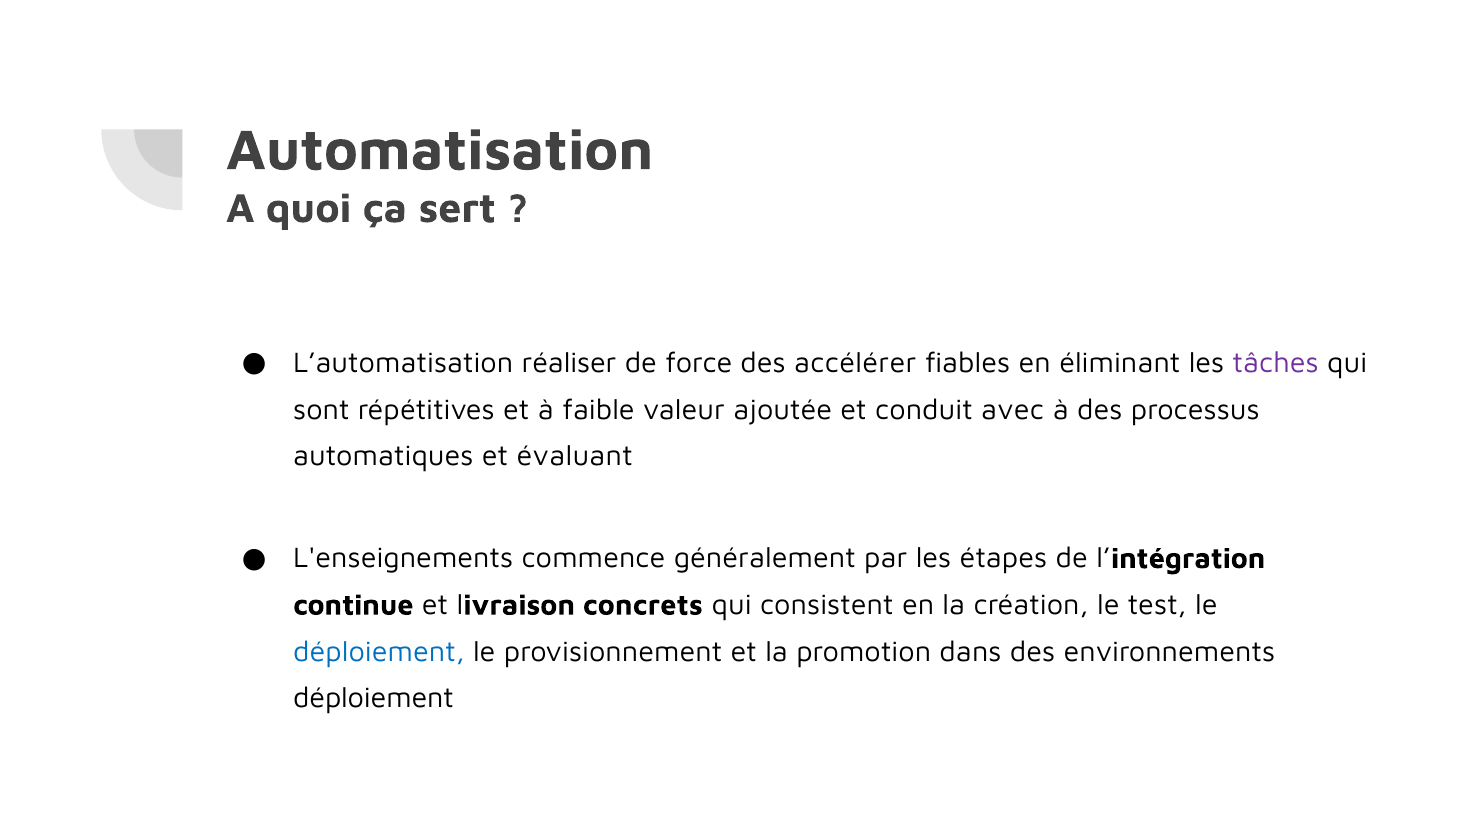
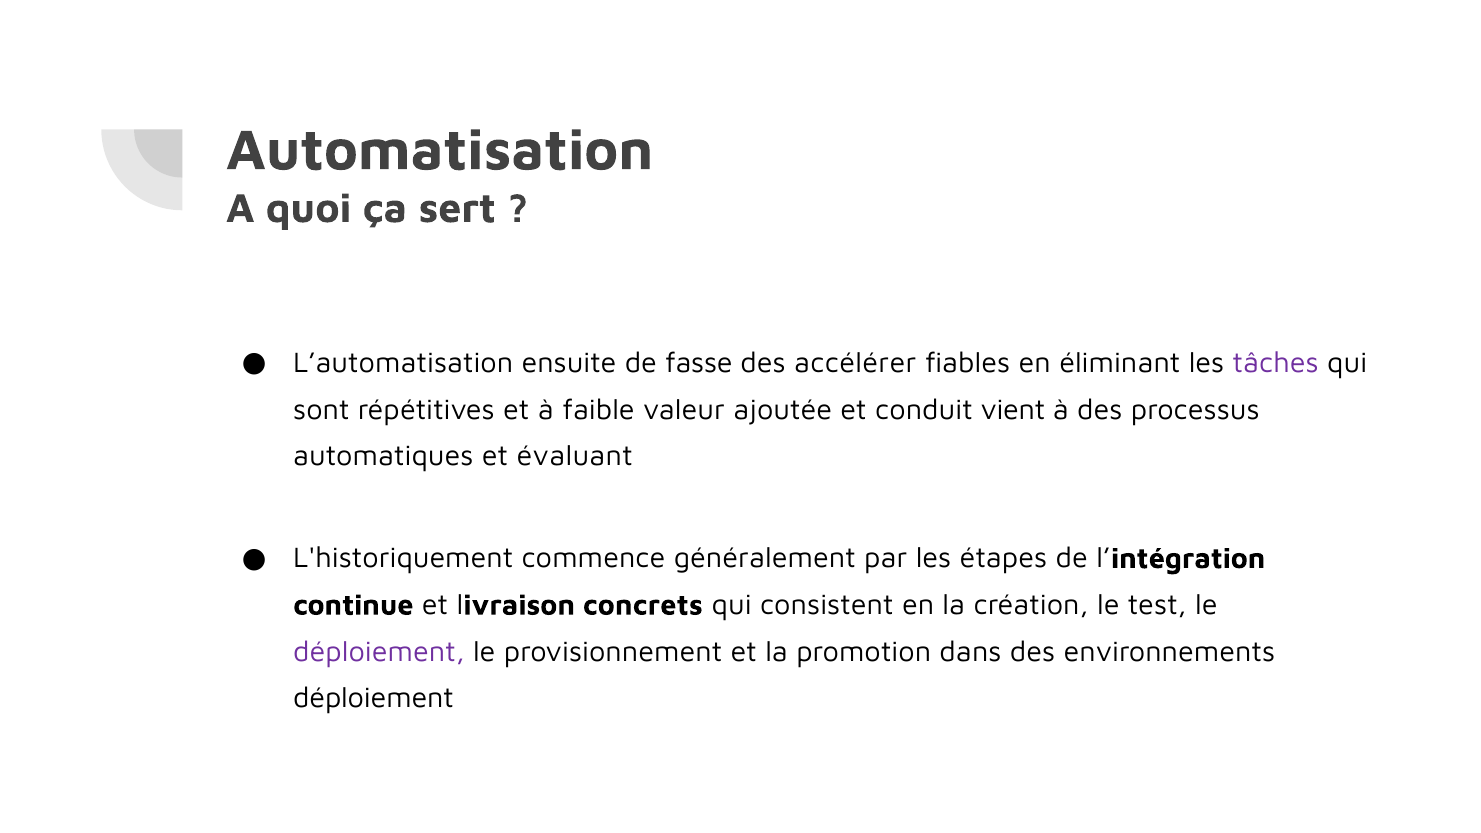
réaliser: réaliser -> ensuite
force: force -> fasse
avec: avec -> vient
L'enseignements: L'enseignements -> L'historiquement
déploiement at (379, 652) colour: blue -> purple
